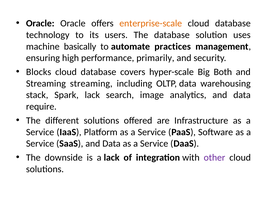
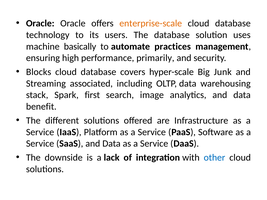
Both: Both -> Junk
Streaming streaming: streaming -> associated
Spark lack: lack -> first
require: require -> benefit
other colour: purple -> blue
